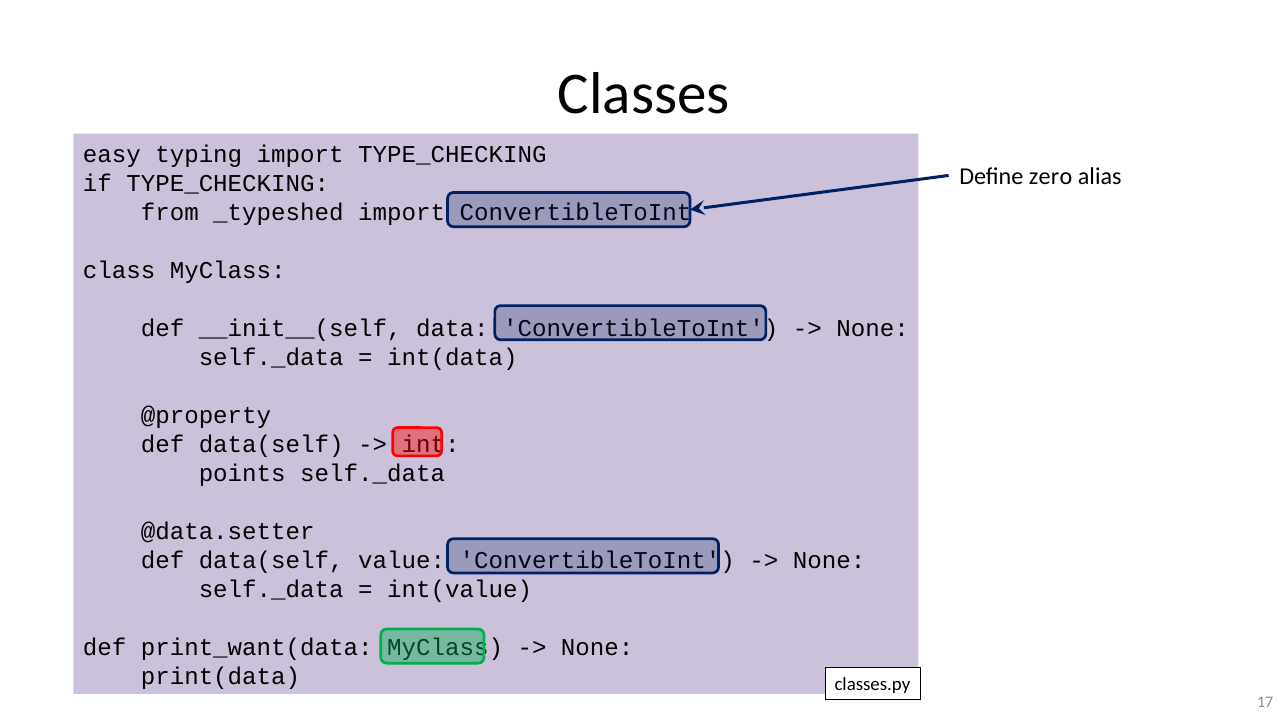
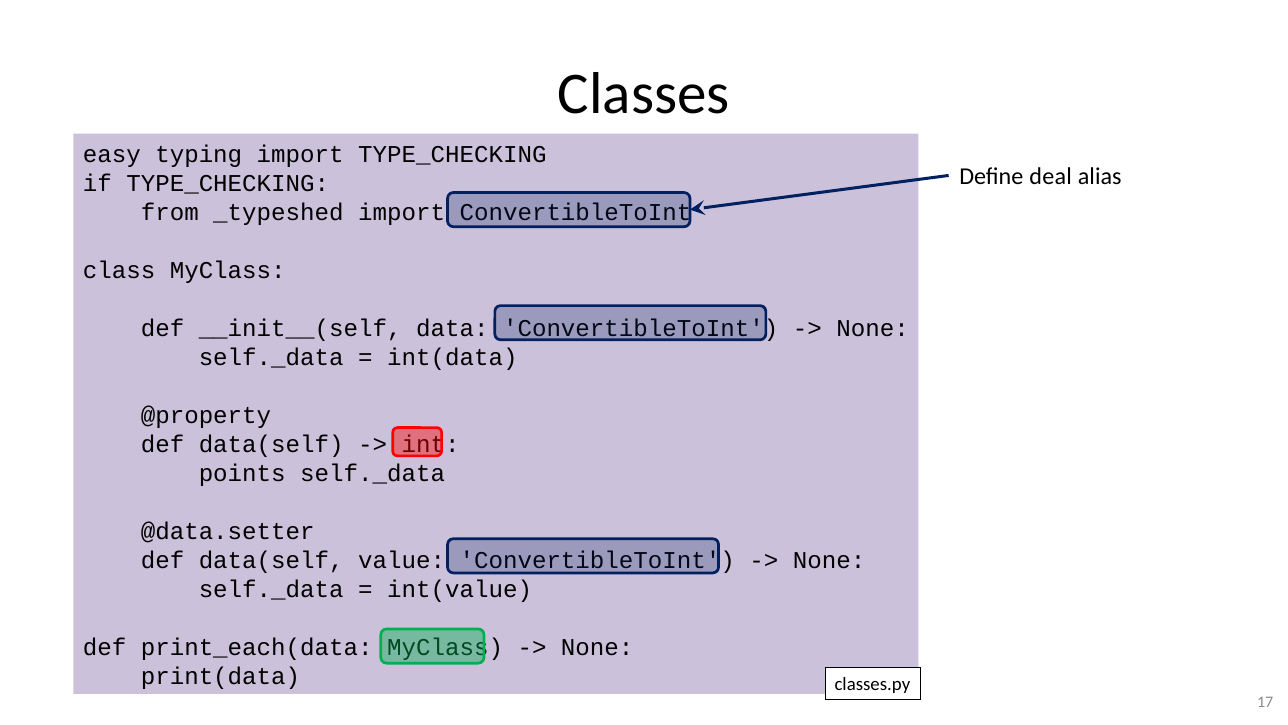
zero: zero -> deal
print_want(data: print_want(data -> print_each(data
